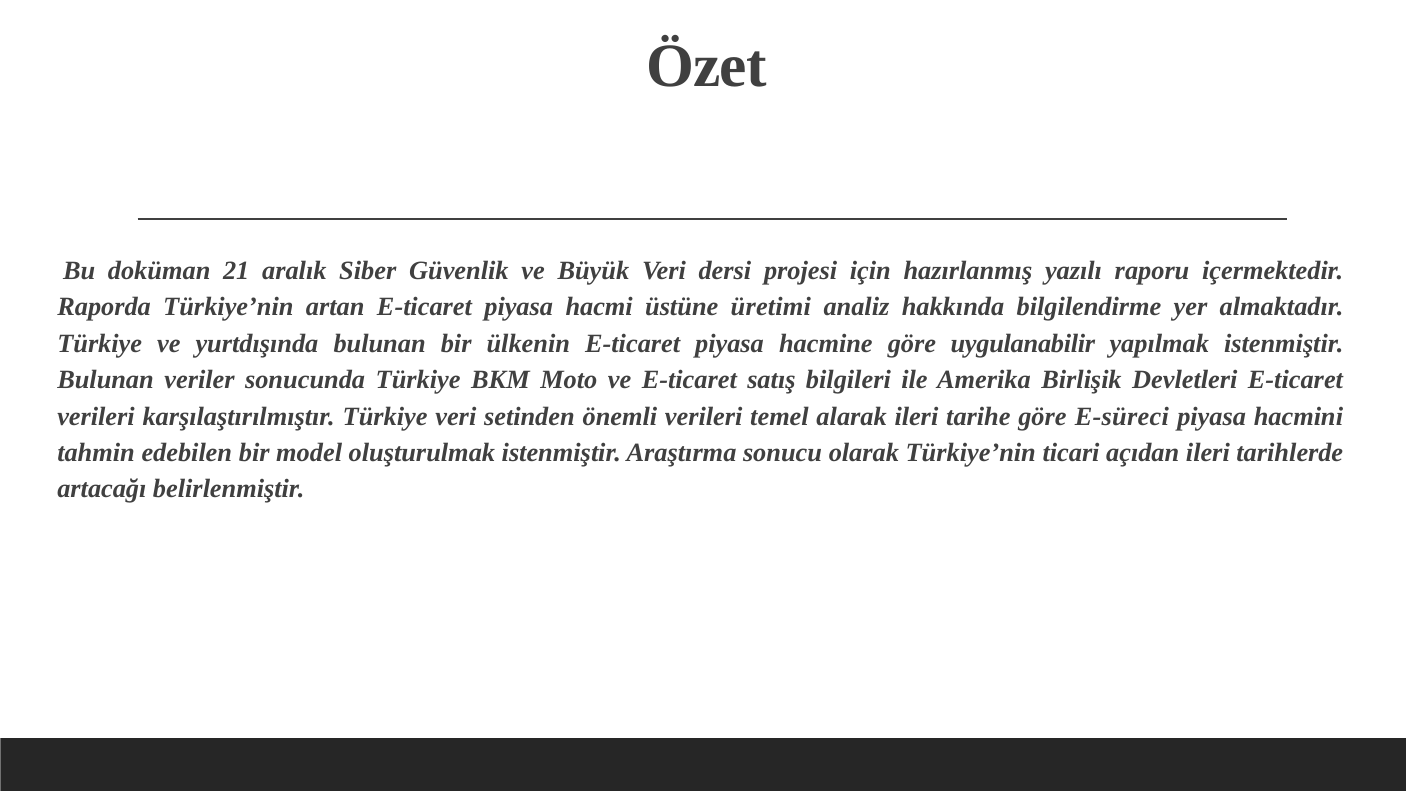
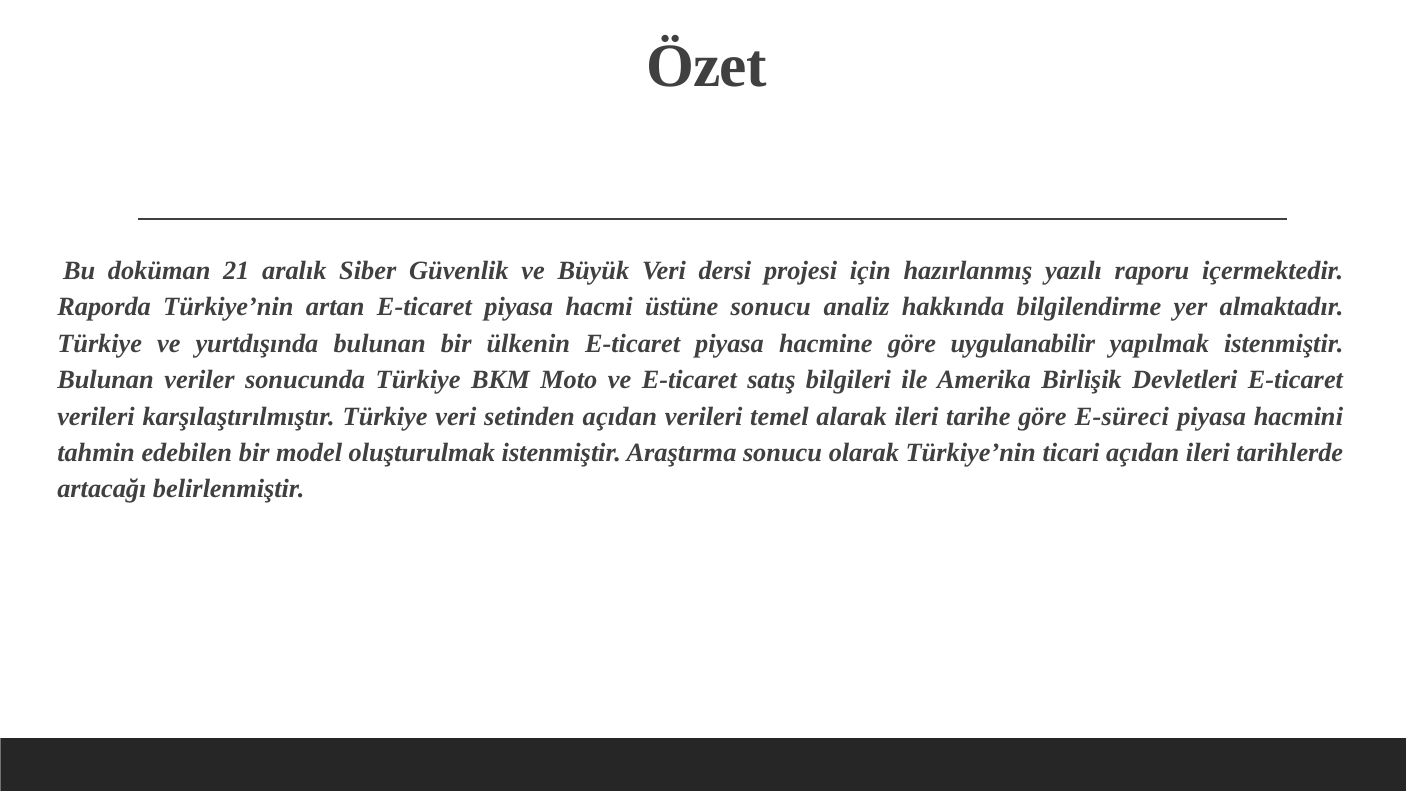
üstüne üretimi: üretimi -> sonucu
setinden önemli: önemli -> açıdan
